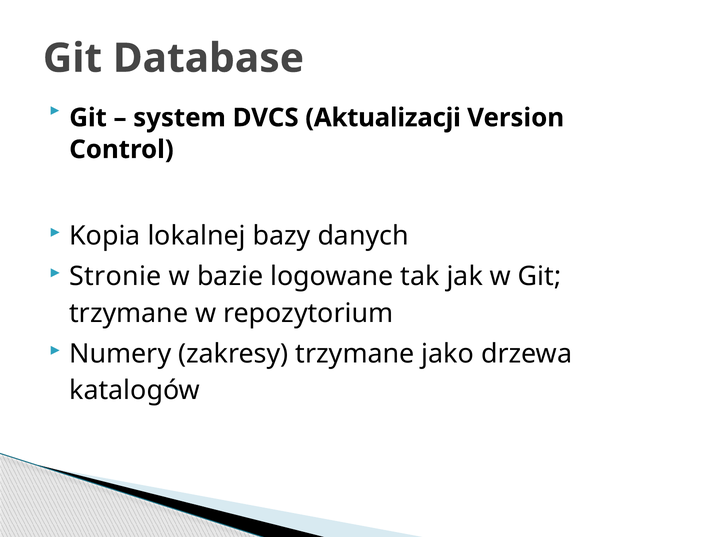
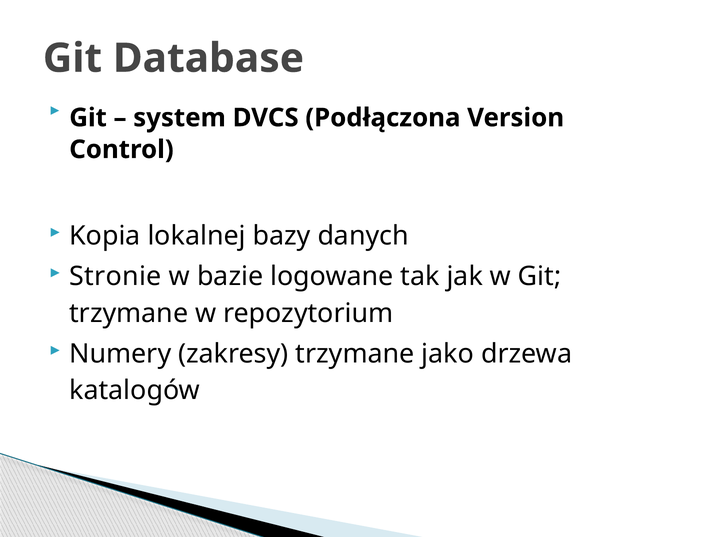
Aktualizacji: Aktualizacji -> Podłączona
